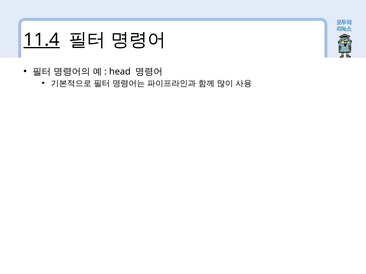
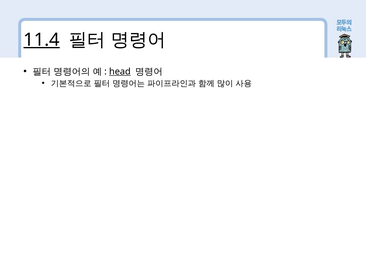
head underline: none -> present
